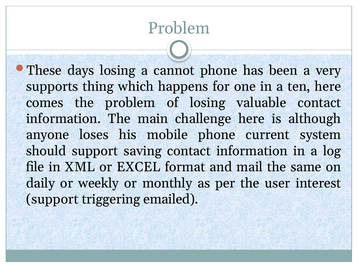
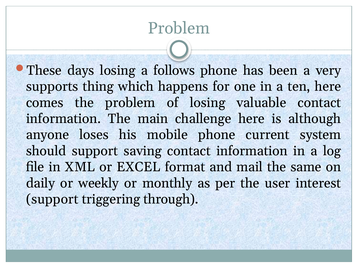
cannot: cannot -> follows
emailed: emailed -> through
